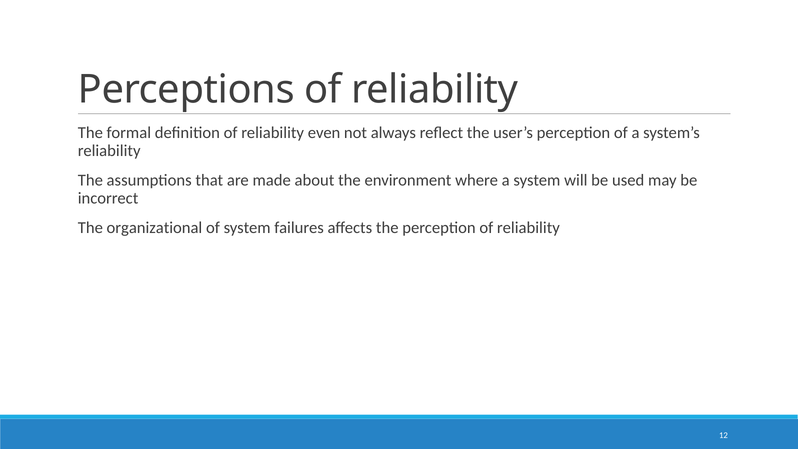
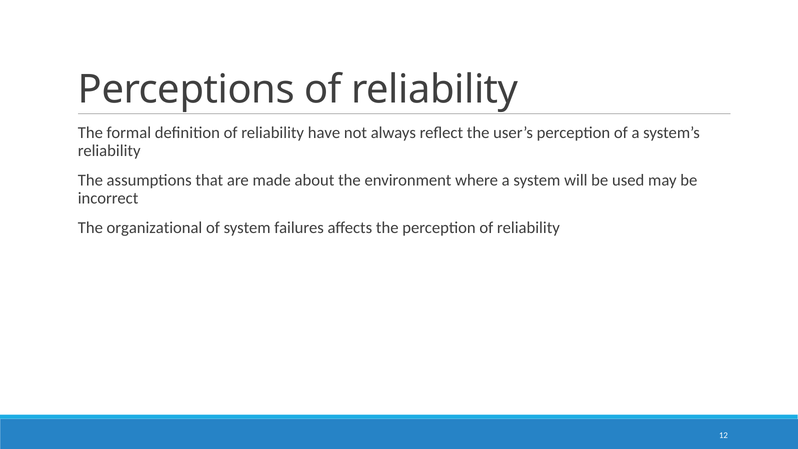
even: even -> have
